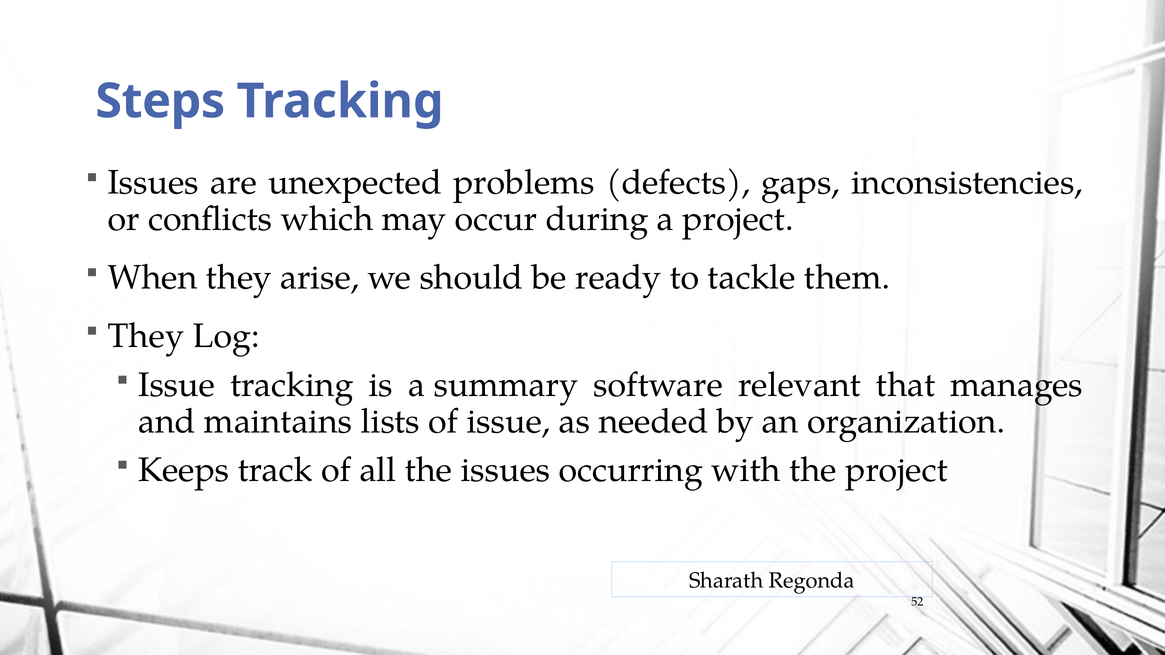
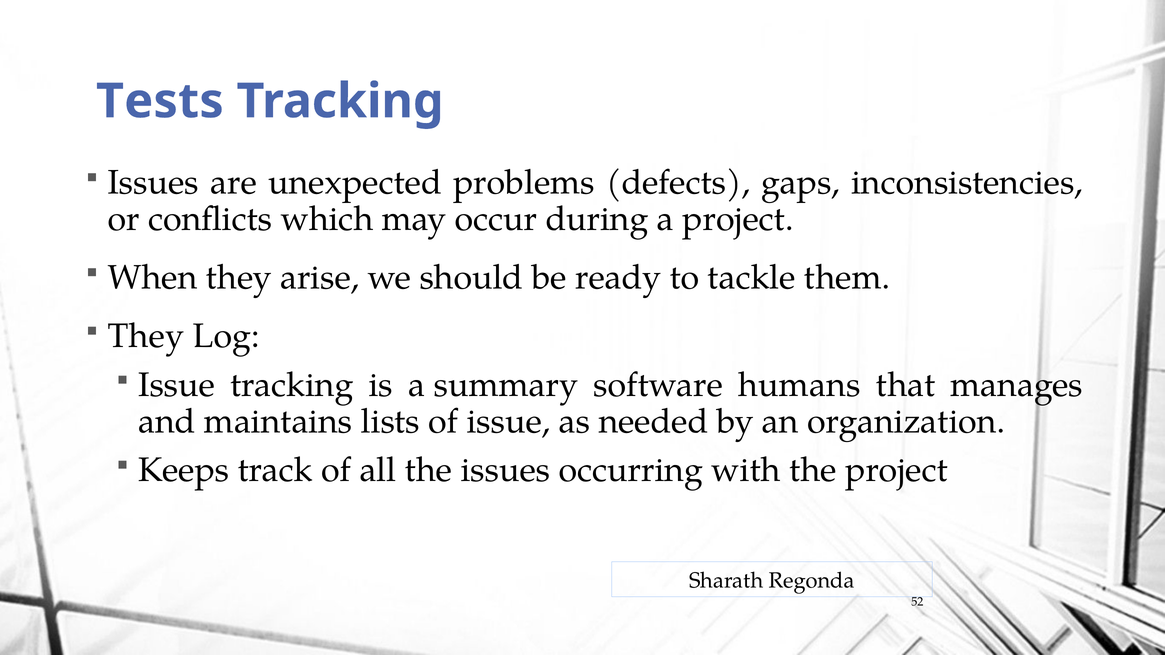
Steps: Steps -> Tests
relevant: relevant -> humans
